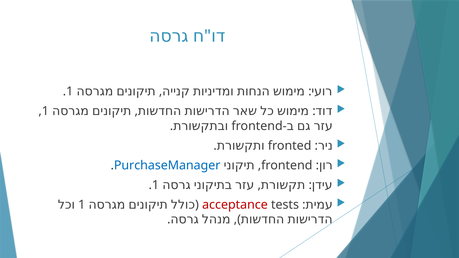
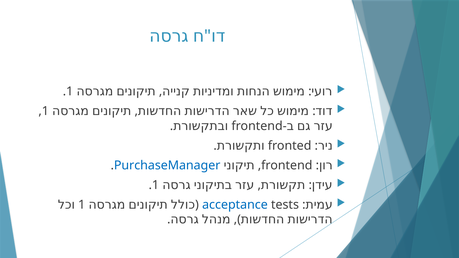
acceptance colour: red -> blue
